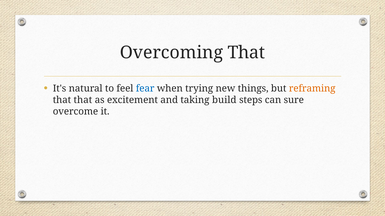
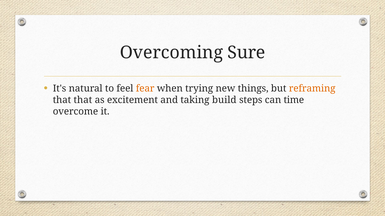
Overcoming That: That -> Sure
fear colour: blue -> orange
sure: sure -> time
